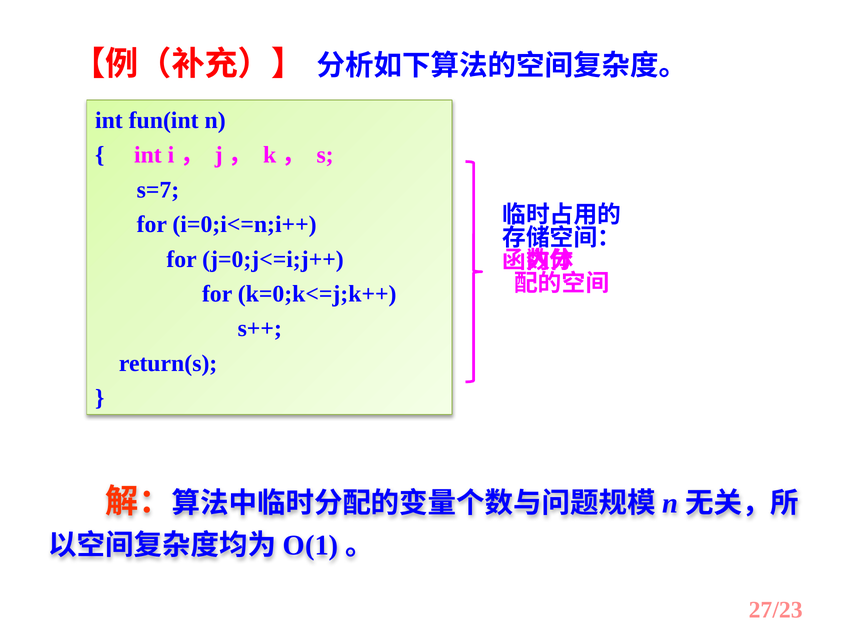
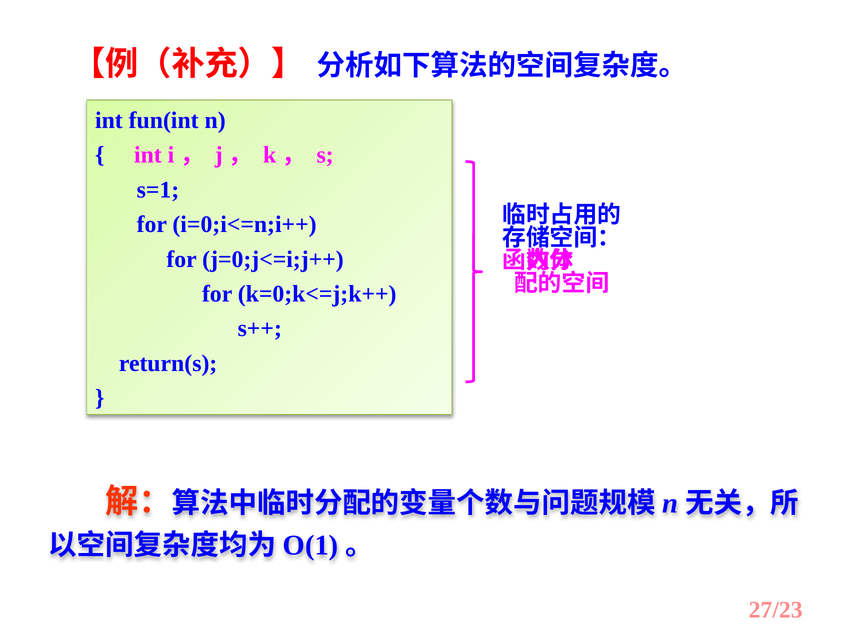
s=7: s=7 -> s=1
